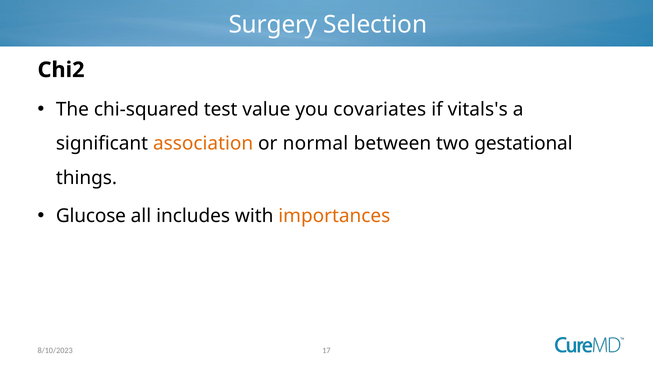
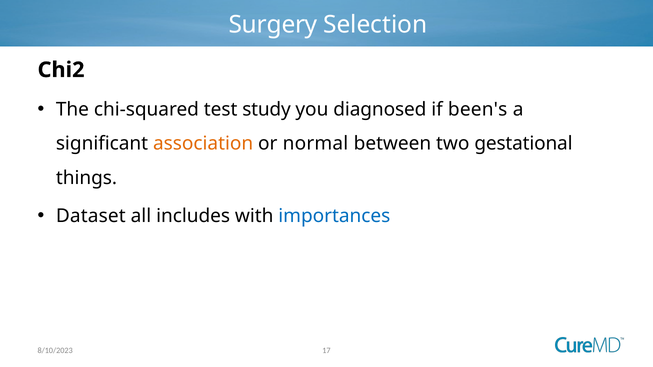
value: value -> study
covariates: covariates -> diagnosed
vitals's: vitals's -> been's
Glucose: Glucose -> Dataset
importances colour: orange -> blue
